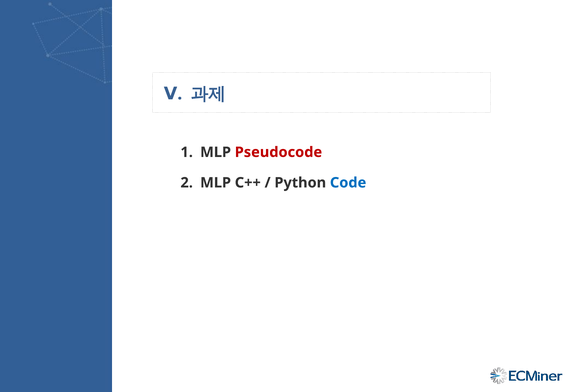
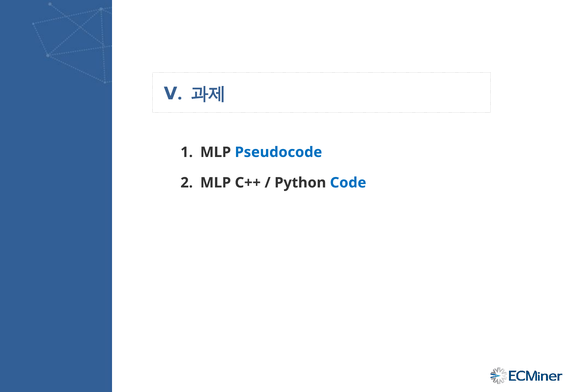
Pseudocode colour: red -> blue
